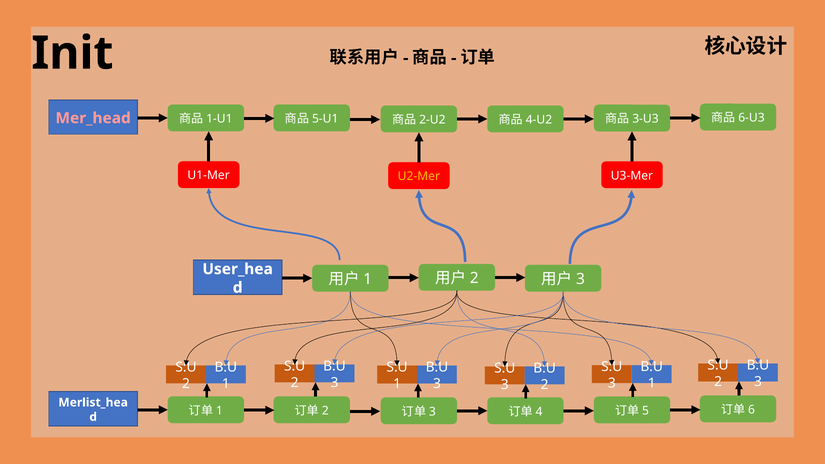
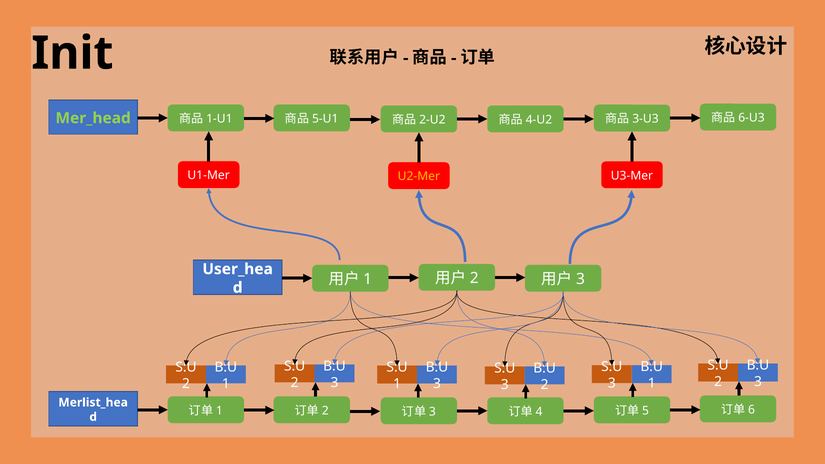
Mer_head colour: pink -> light green
